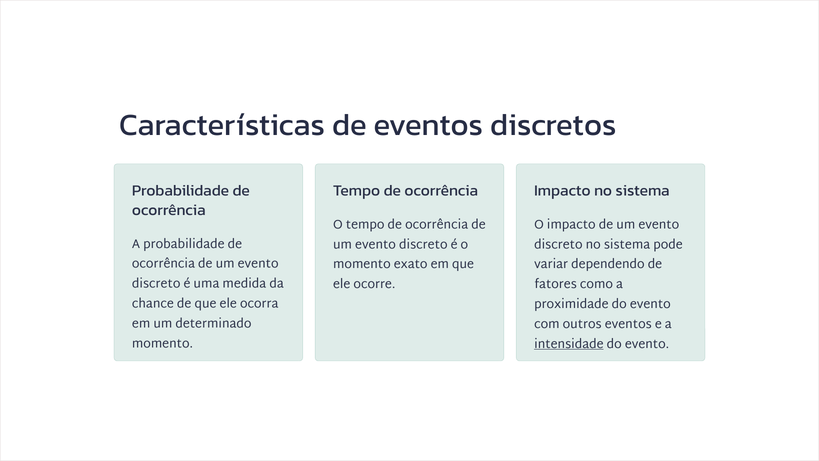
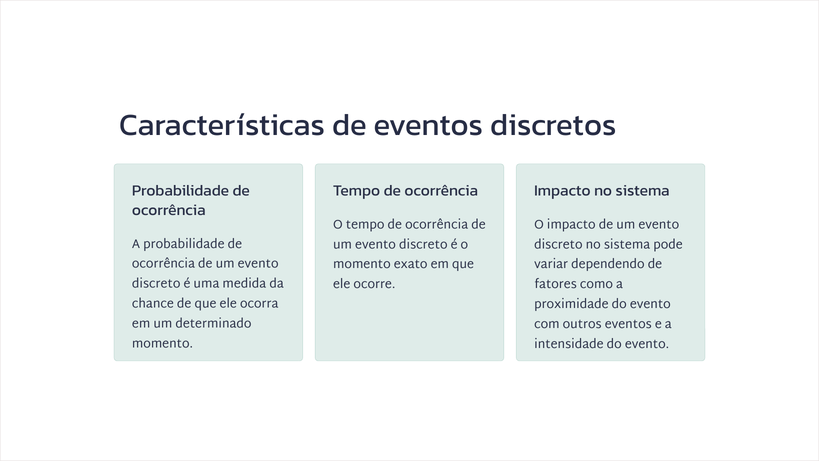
intensidade underline: present -> none
